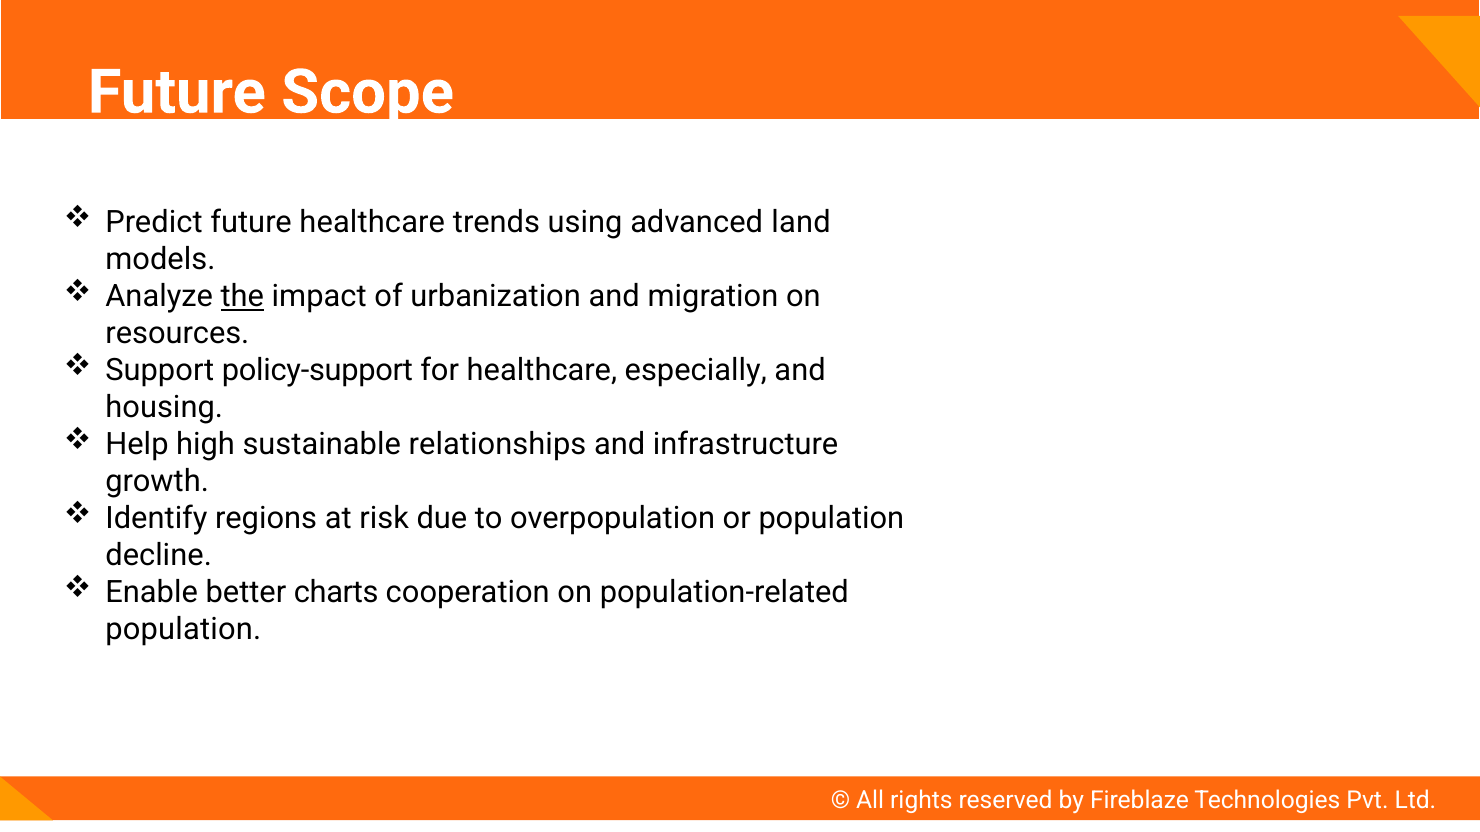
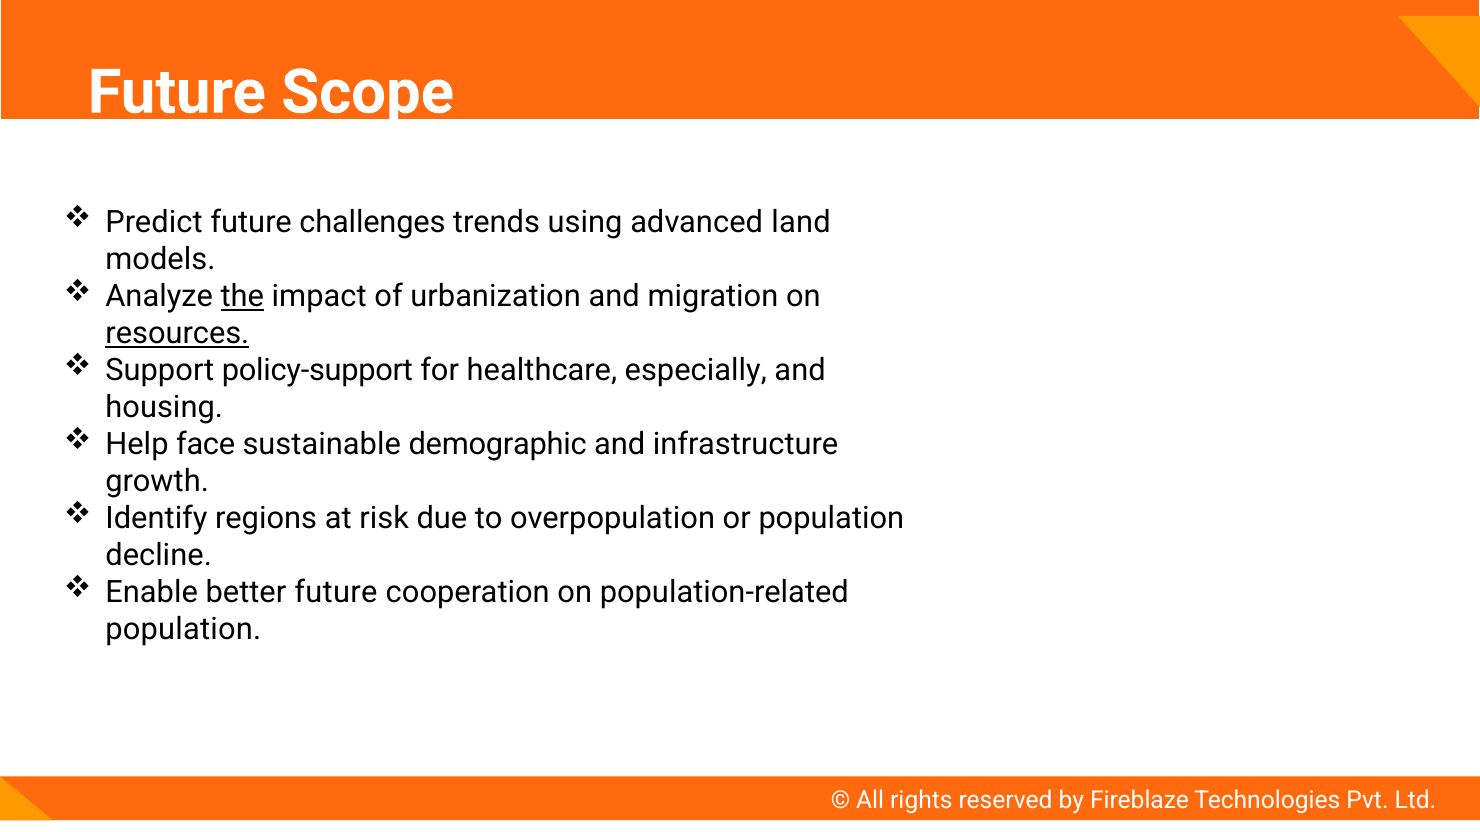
future healthcare: healthcare -> challenges
resources underline: none -> present
high: high -> face
relationships: relationships -> demographic
better charts: charts -> future
